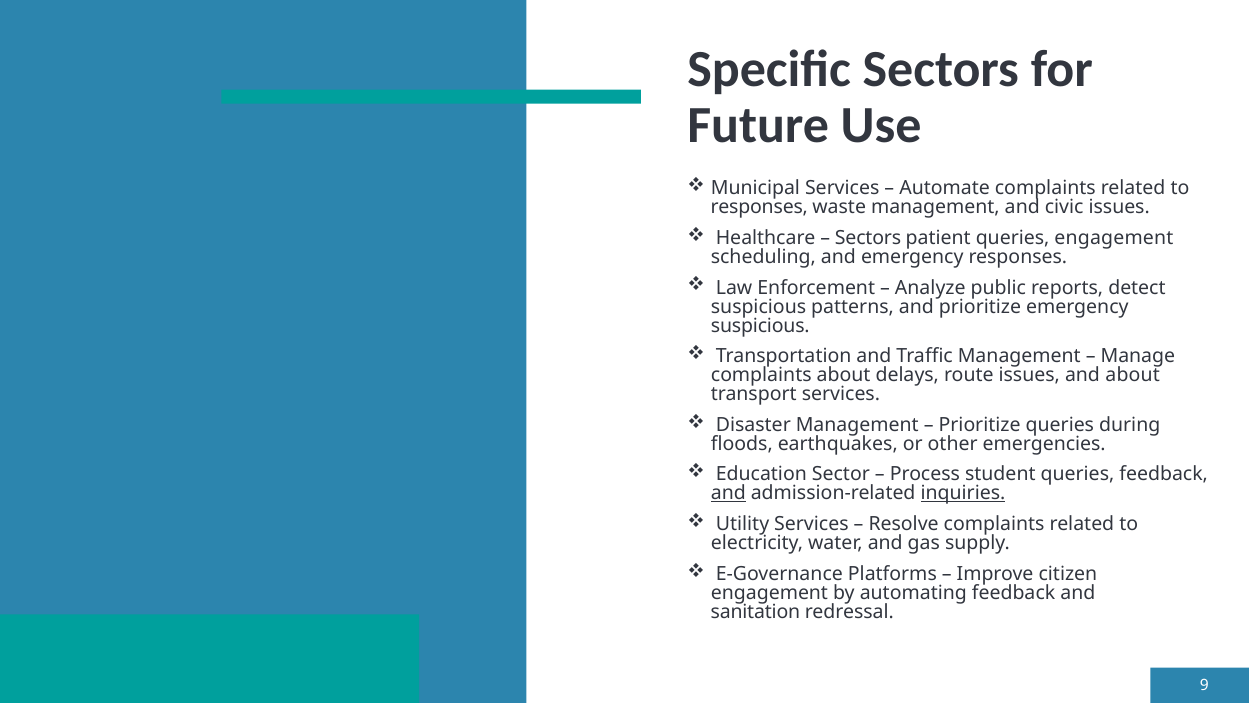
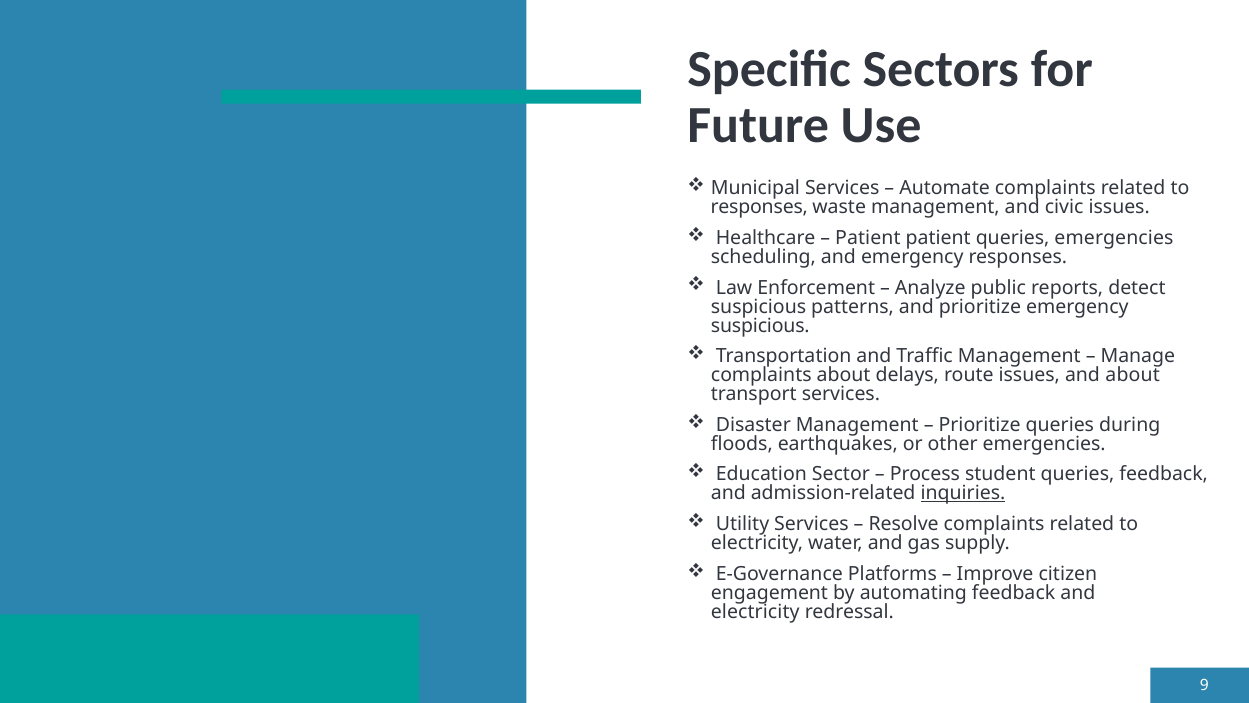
Sectors at (868, 238): Sectors -> Patient
queries engagement: engagement -> emergencies
and at (728, 493) underline: present -> none
sanitation at (755, 611): sanitation -> electricity
